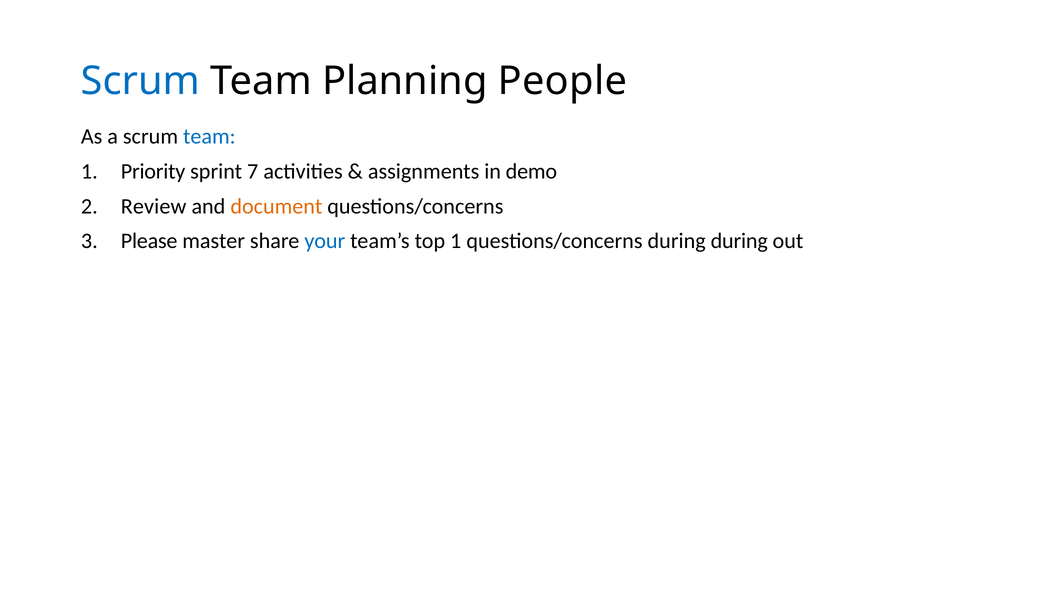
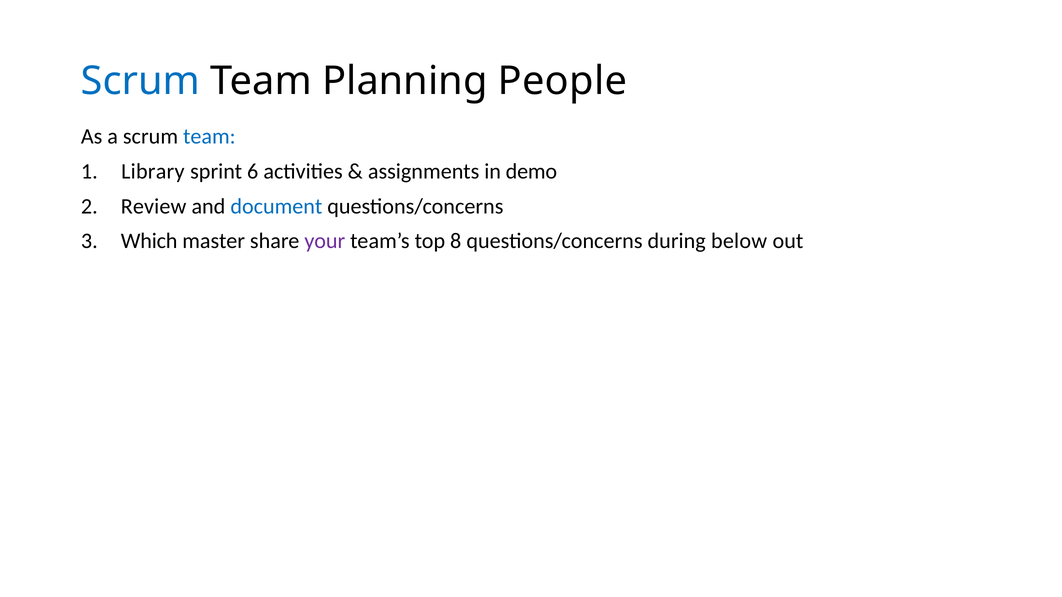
Priority: Priority -> Library
7: 7 -> 6
document colour: orange -> blue
Please: Please -> Which
your colour: blue -> purple
top 1: 1 -> 8
during during: during -> below
